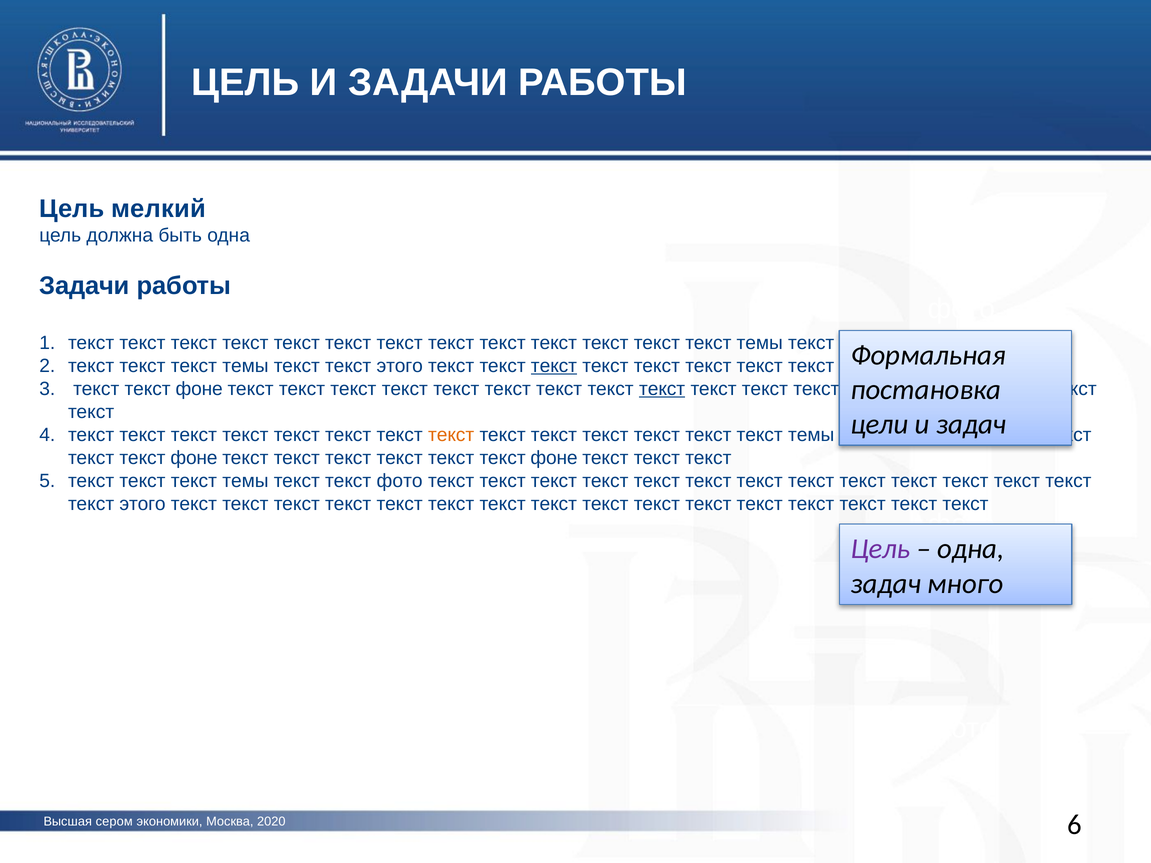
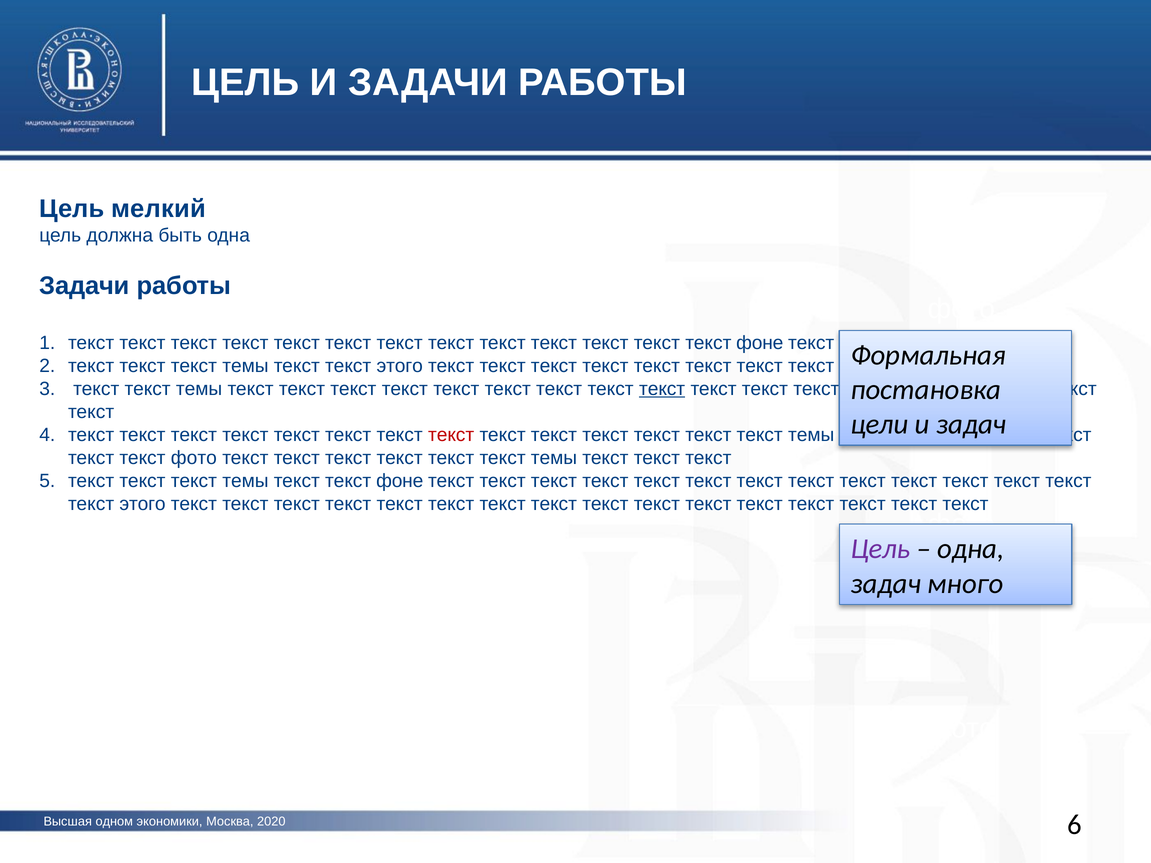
темы at (760, 343): темы -> фоне
текст at (554, 366) underline: present -> none
фоне at (199, 389): фоне -> темы
текст at (451, 435) colour: orange -> red
фоне at (194, 458): фоне -> фото
фоне at (554, 458): фоне -> темы
фото at (400, 481): фото -> фоне
сером: сером -> одном
